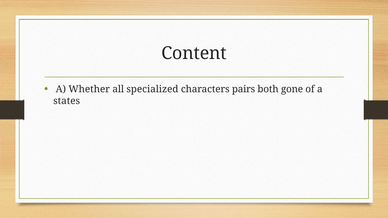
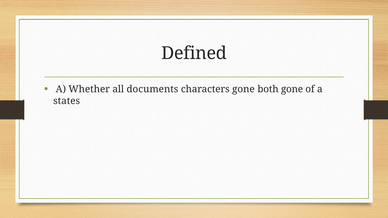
Content: Content -> Defined
specialized: specialized -> documents
characters pairs: pairs -> gone
